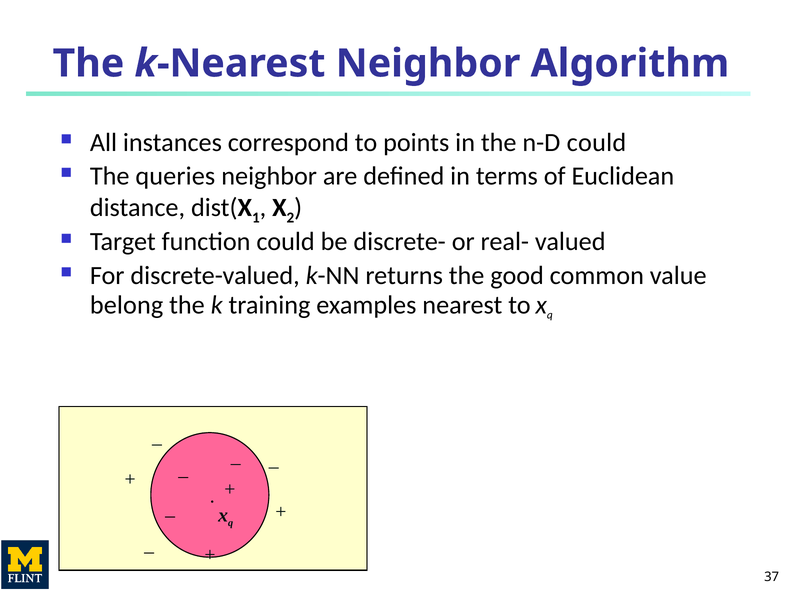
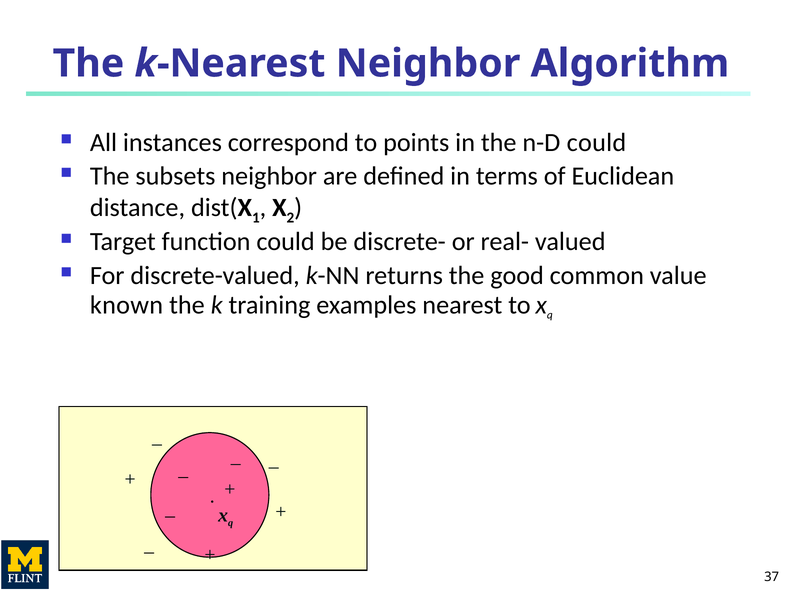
queries: queries -> subsets
belong: belong -> known
